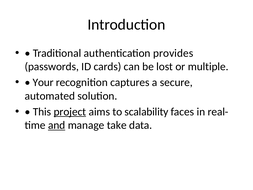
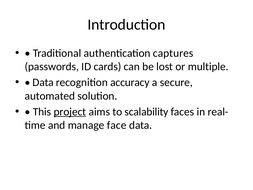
provides: provides -> captures
Your at (43, 82): Your -> Data
captures: captures -> accuracy
and underline: present -> none
take: take -> face
